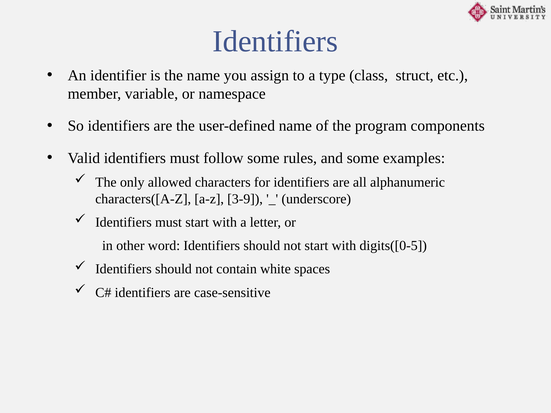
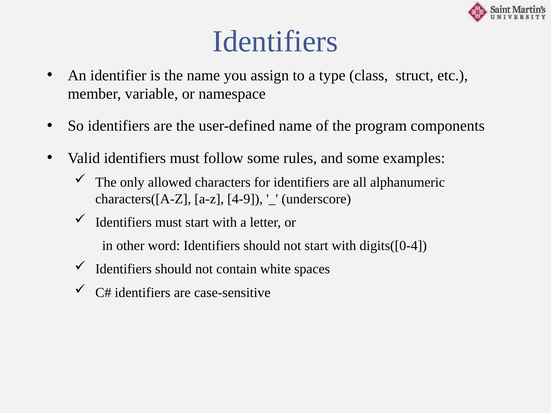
3-9: 3-9 -> 4-9
digits([0-5: digits([0-5 -> digits([0-4
